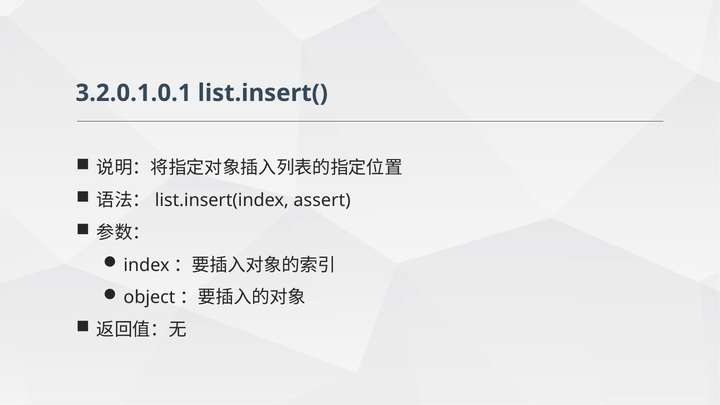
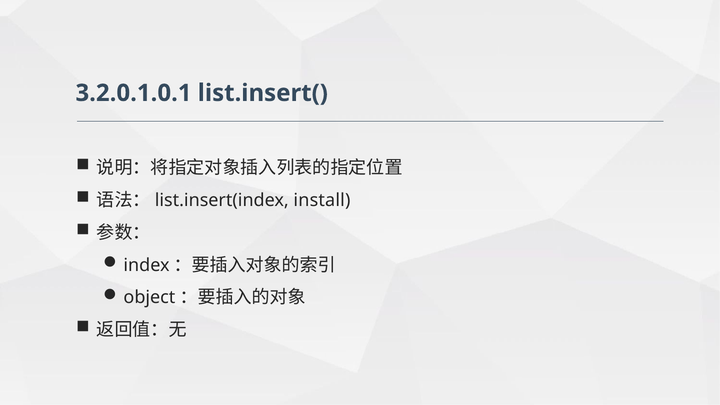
assert: assert -> install
